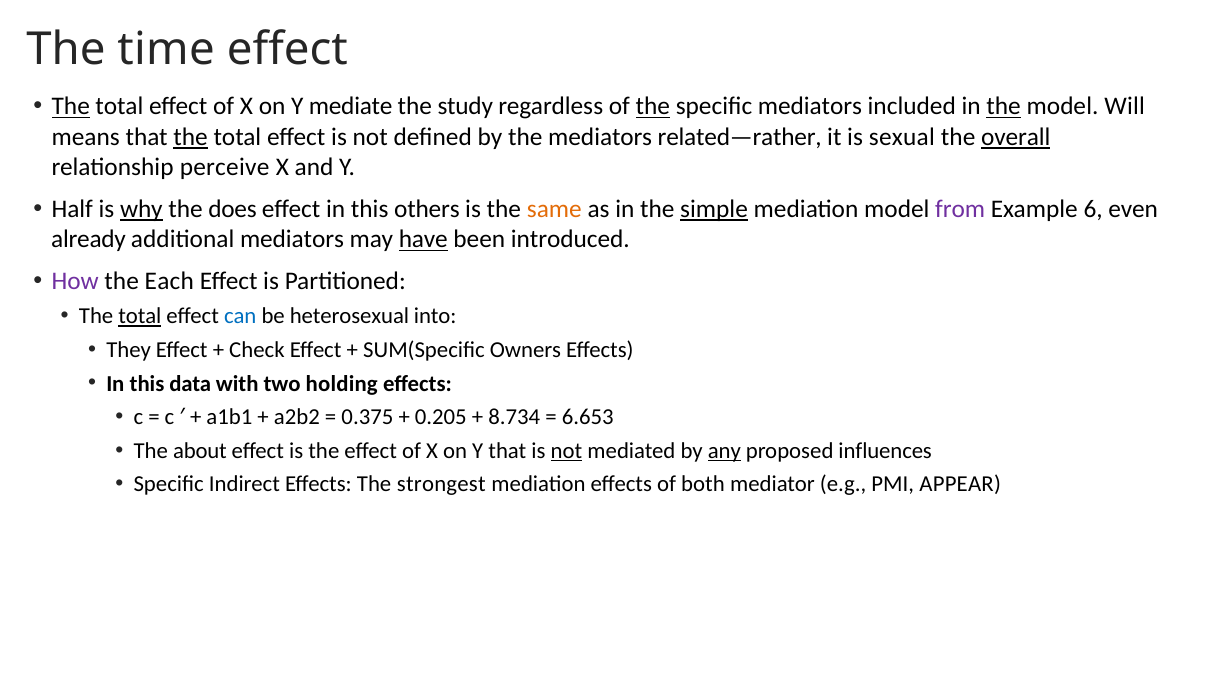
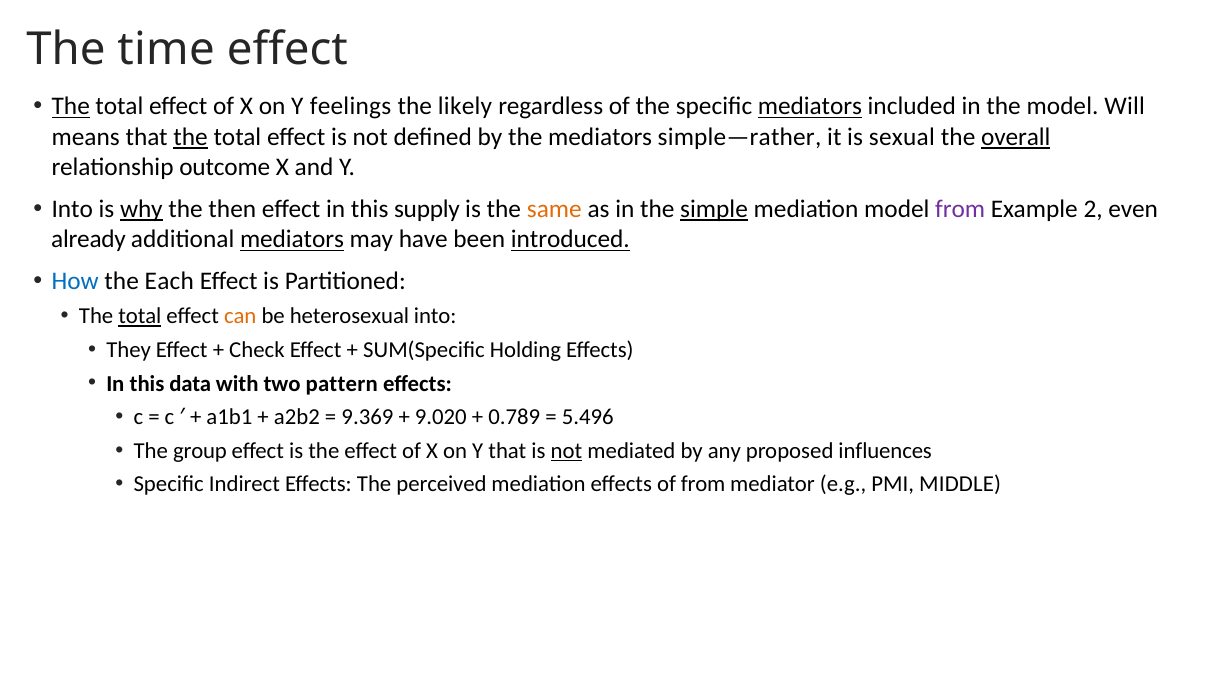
mediate: mediate -> feelings
study: study -> likely
the at (653, 107) underline: present -> none
mediators at (810, 107) underline: none -> present
the at (1004, 107) underline: present -> none
related—rather: related—rather -> simple—rather
perceive: perceive -> outcome
Half at (72, 209): Half -> Into
does: does -> then
others: others -> supply
6: 6 -> 2
mediators at (292, 240) underline: none -> present
have underline: present -> none
introduced underline: none -> present
How colour: purple -> blue
can colour: blue -> orange
Owners: Owners -> Holding
holding: holding -> pattern
0.375: 0.375 -> 9.369
0.205: 0.205 -> 9.020
8.734: 8.734 -> 0.789
6.653: 6.653 -> 5.496
about: about -> group
any underline: present -> none
strongest: strongest -> perceived
of both: both -> from
APPEAR: APPEAR -> MIDDLE
